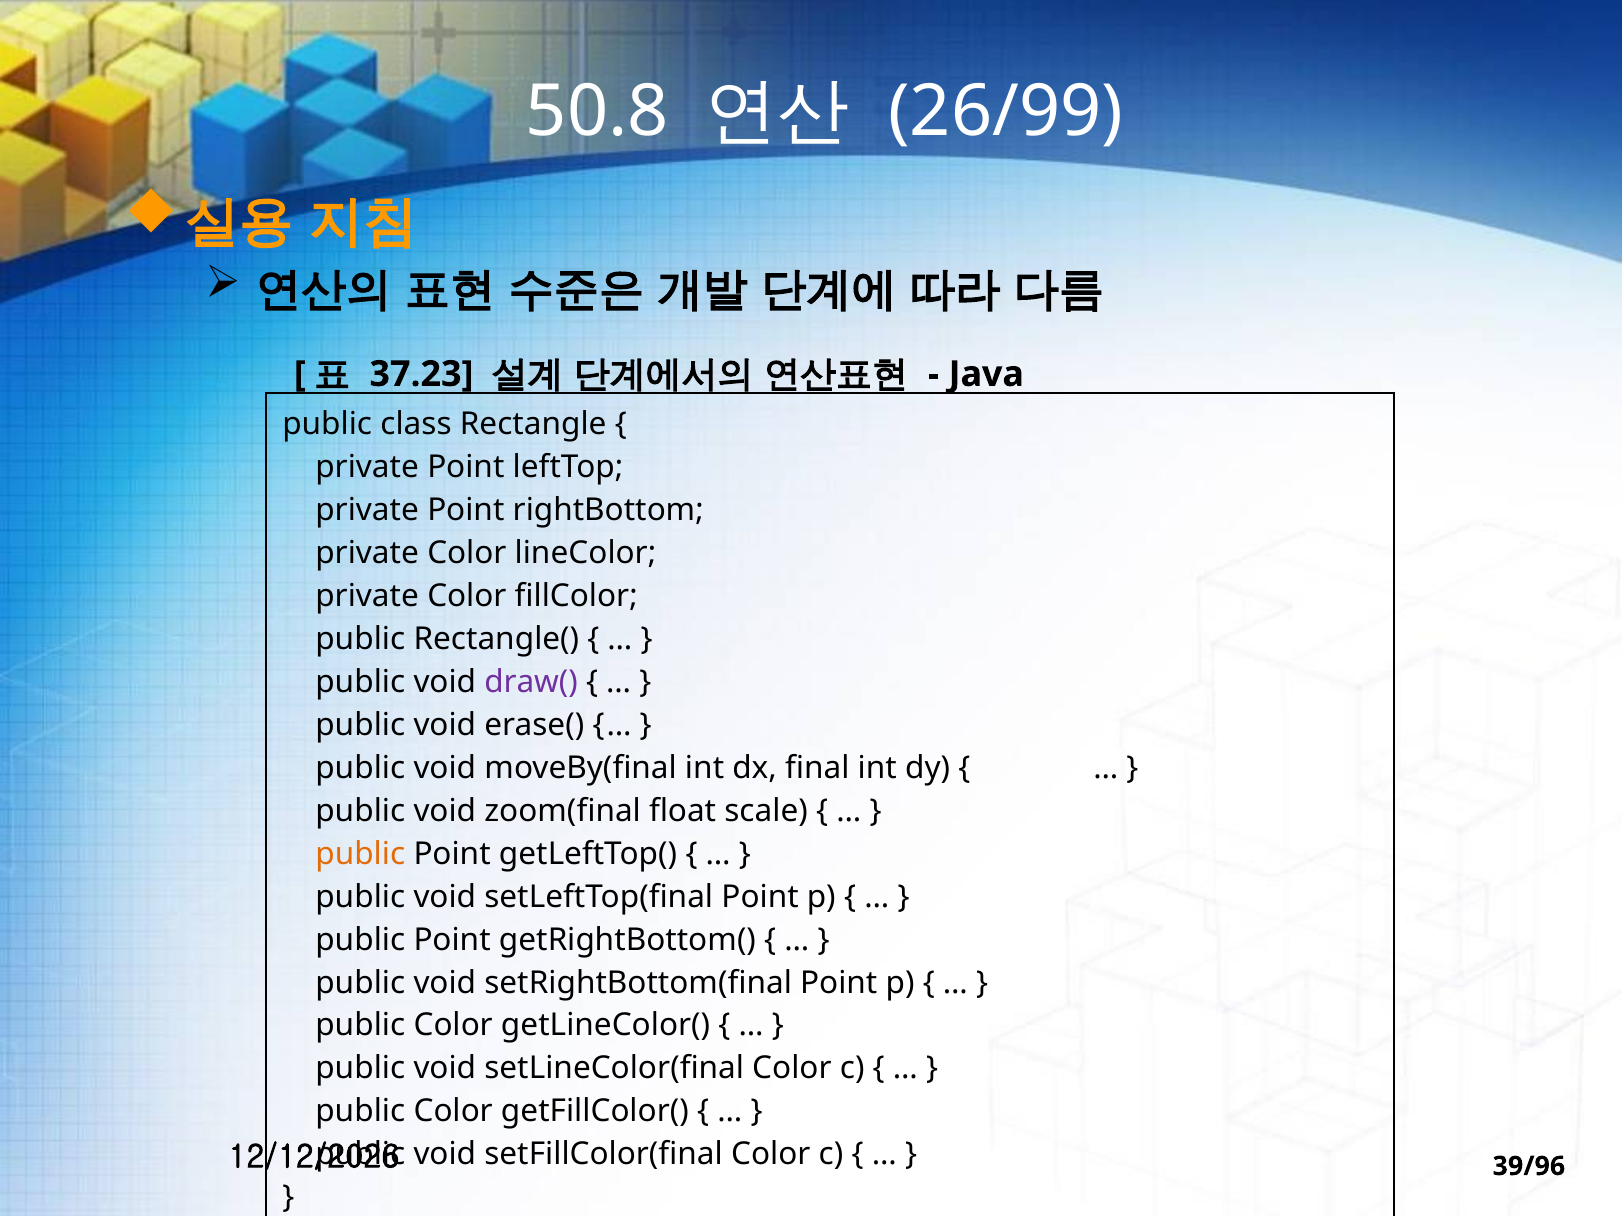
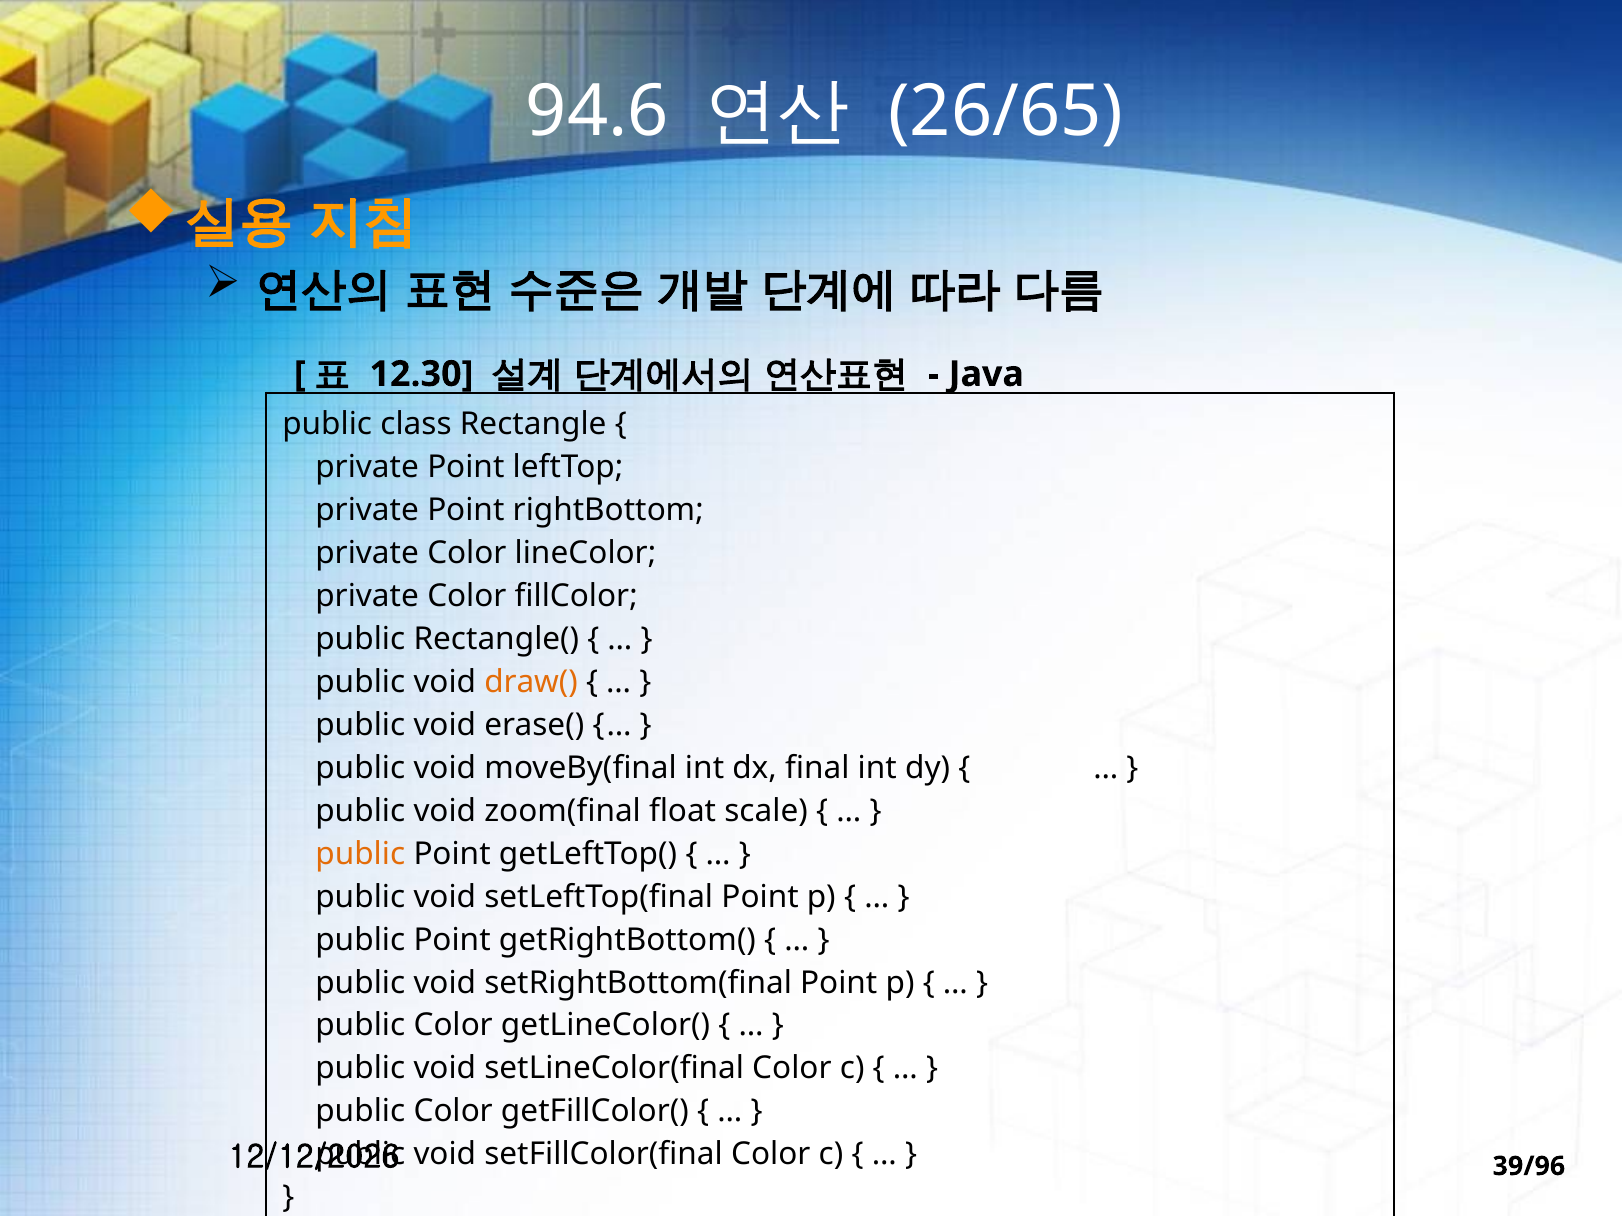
50.8: 50.8 -> 94.6
26/99: 26/99 -> 26/65
37.23: 37.23 -> 12.30
draw( colour: purple -> orange
